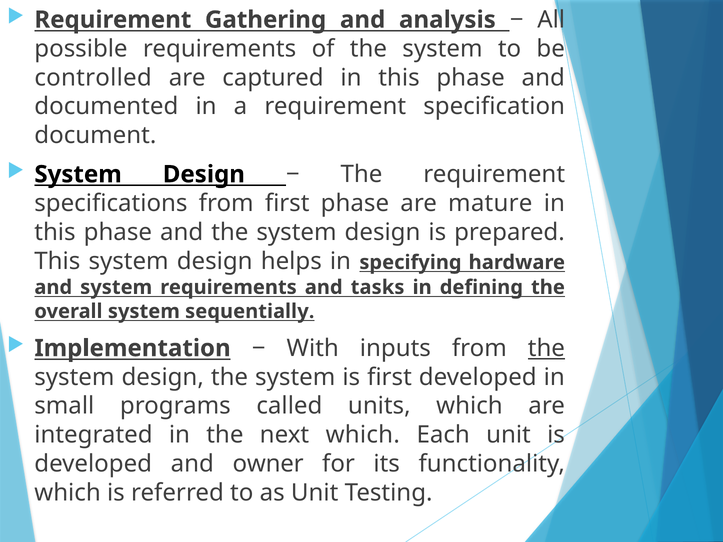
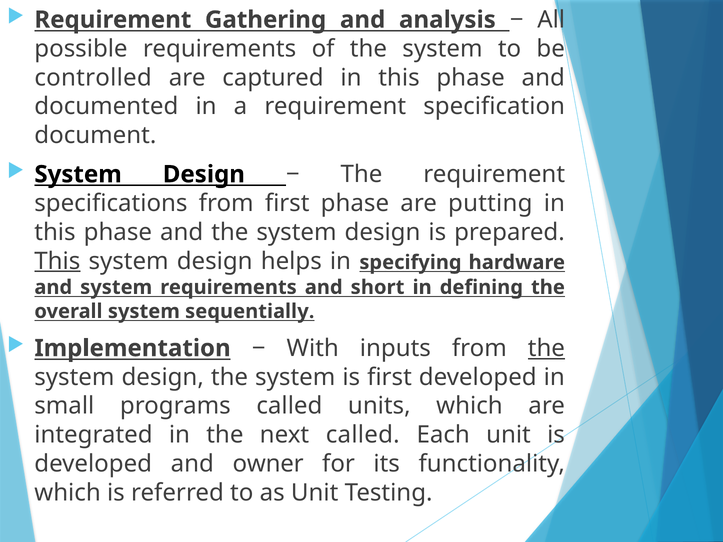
mature: mature -> putting
This at (57, 261) underline: none -> present
tasks: tasks -> short
next which: which -> called
